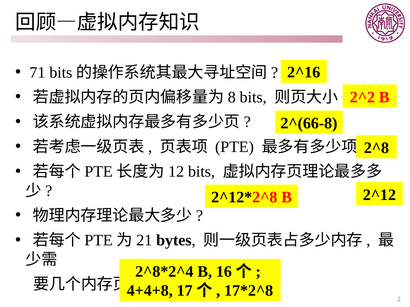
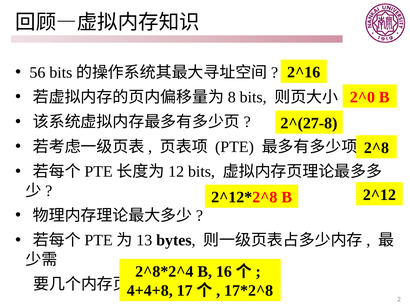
71: 71 -> 56
2^2: 2^2 -> 2^0
2^(66-8: 2^(66-8 -> 2^(27-8
21: 21 -> 13
